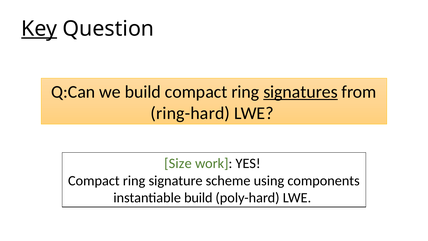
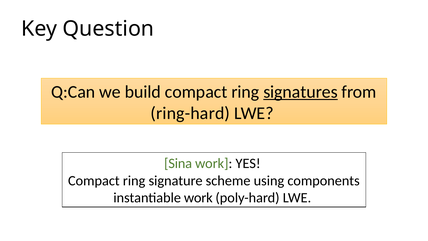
Key underline: present -> none
Size: Size -> Sina
instantiable build: build -> work
